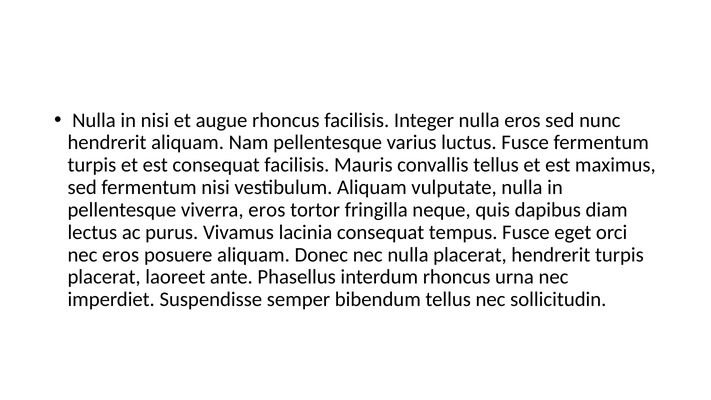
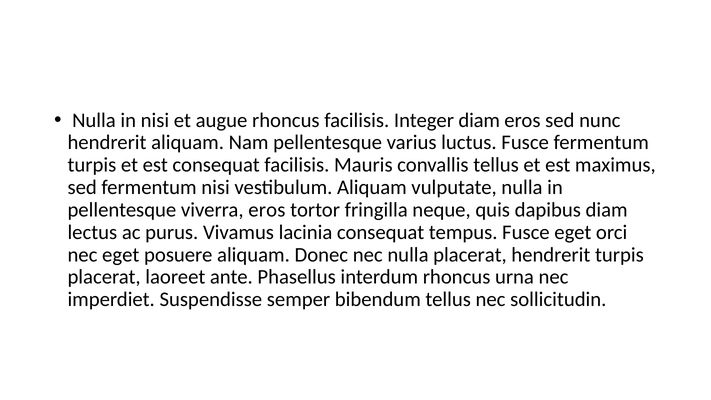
Integer nulla: nulla -> diam
nec eros: eros -> eget
